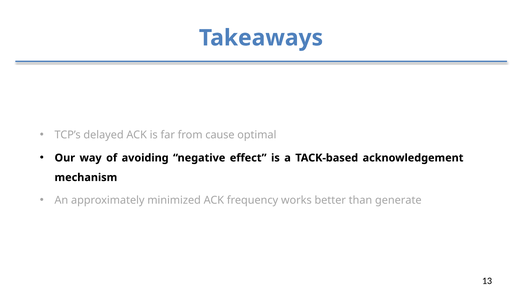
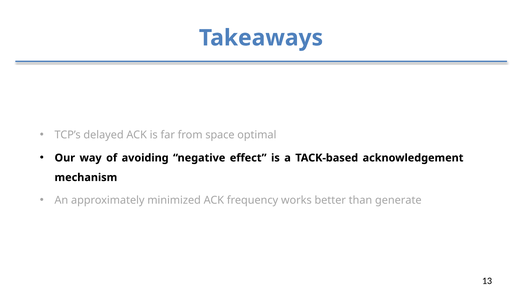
cause: cause -> space
